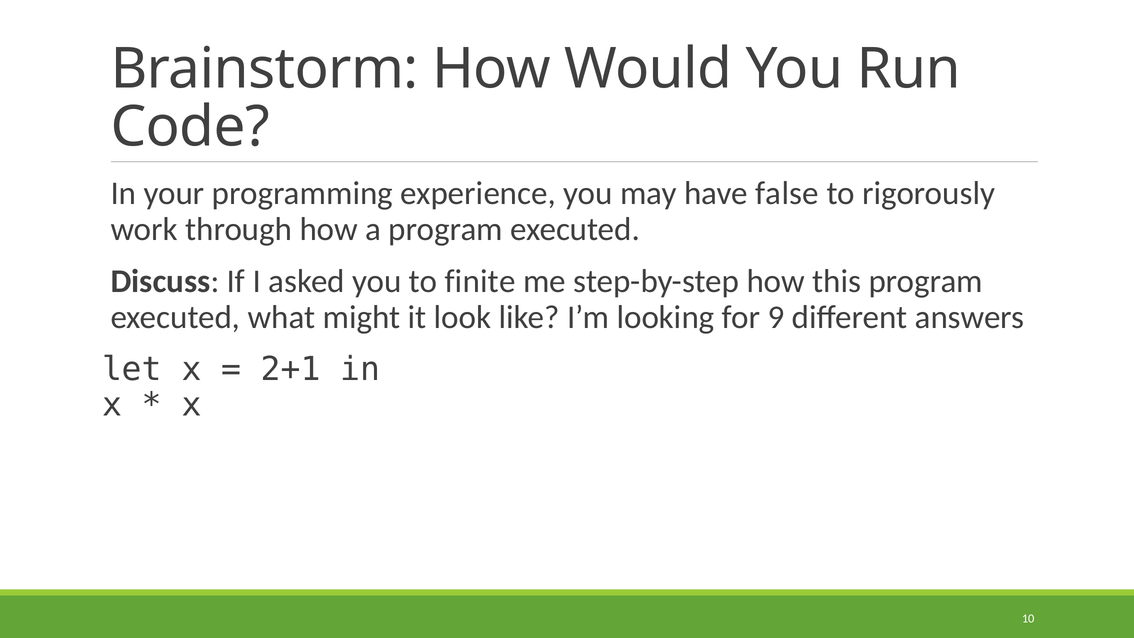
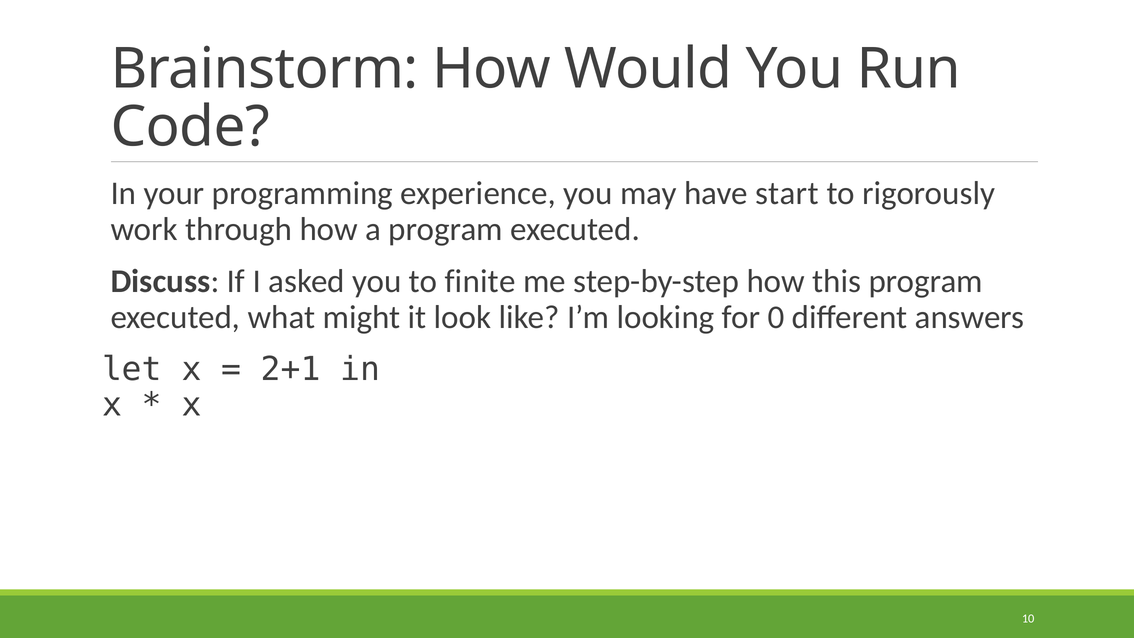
false: false -> start
9: 9 -> 0
